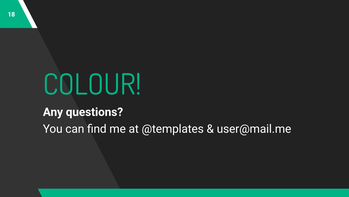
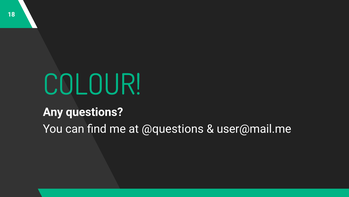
@templates: @templates -> @questions
